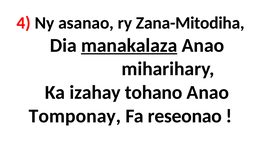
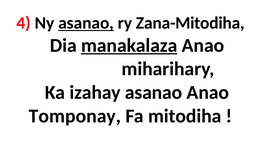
asanao at (86, 23) underline: none -> present
izahay tohano: tohano -> asanao
reseonao: reseonao -> mitodiha
